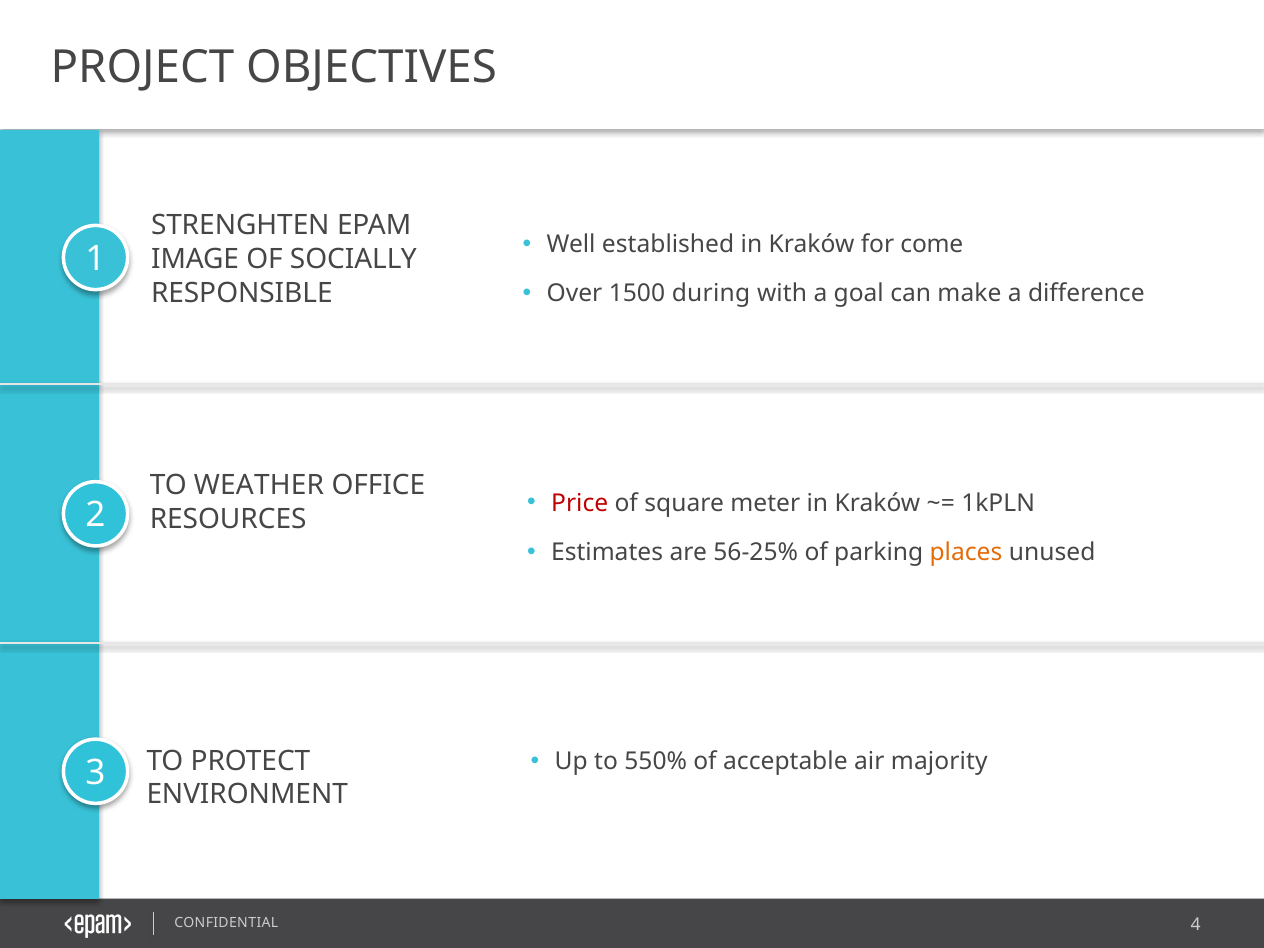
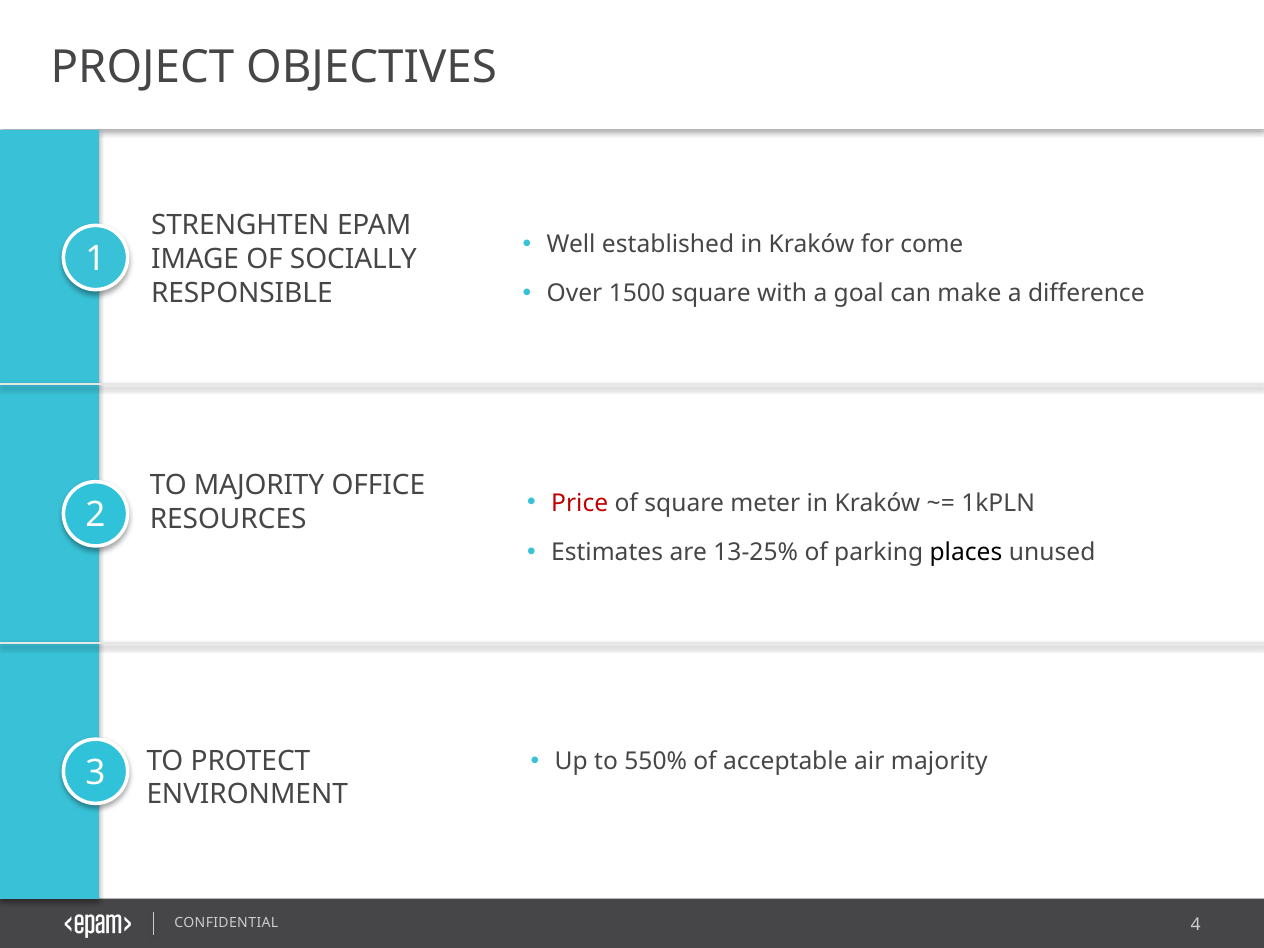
1500 during: during -> square
TO WEATHER: WEATHER -> MAJORITY
56-25%: 56-25% -> 13-25%
places colour: orange -> black
